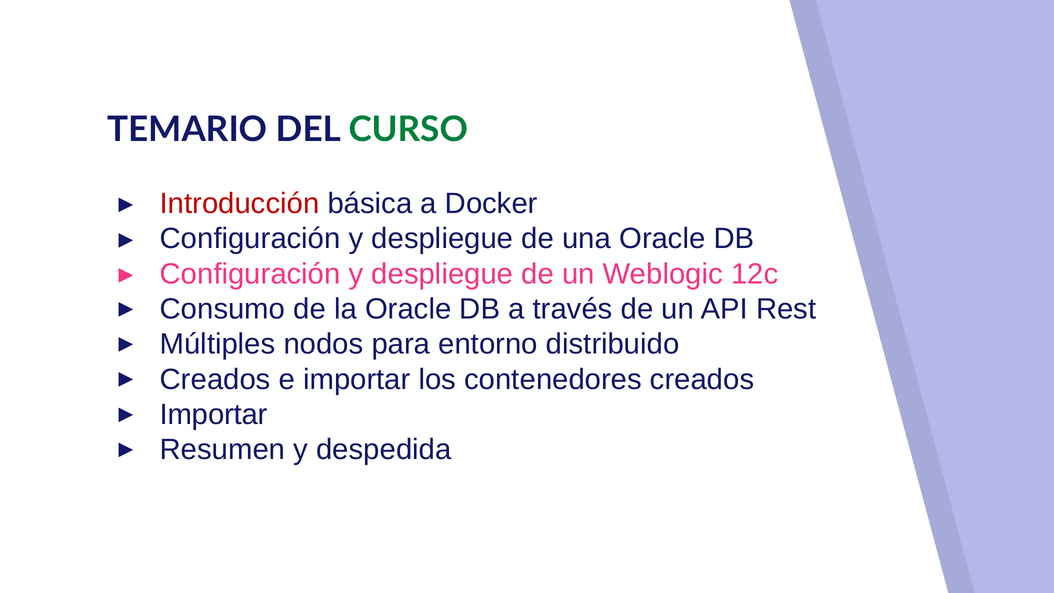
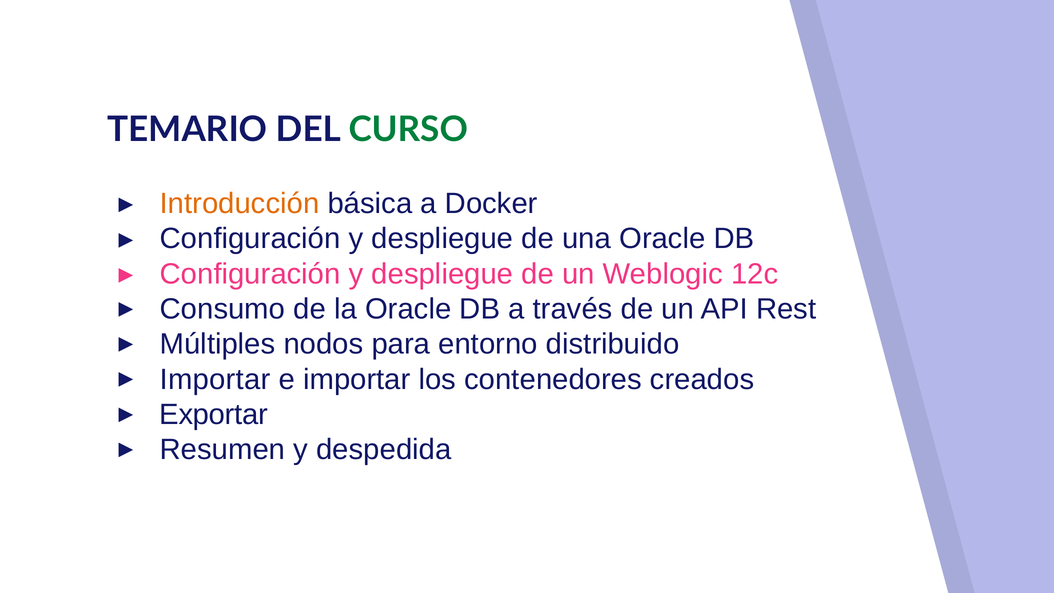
Introducción colour: red -> orange
Creados at (215, 379): Creados -> Importar
Importar at (214, 415): Importar -> Exportar
